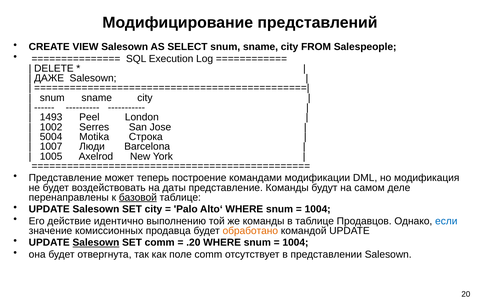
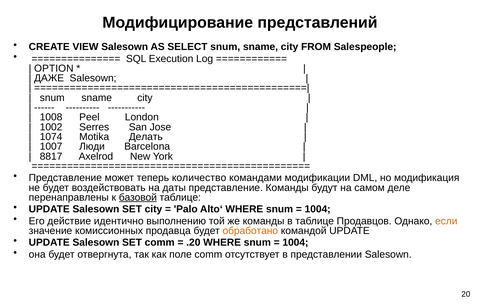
DELETE: DELETE -> OPTION
1493: 1493 -> 1008
5004: 5004 -> 1074
Строка: Строка -> Делать
1005: 1005 -> 8817
построение: построение -> количество
если colour: blue -> orange
Salesown at (96, 242) underline: present -> none
